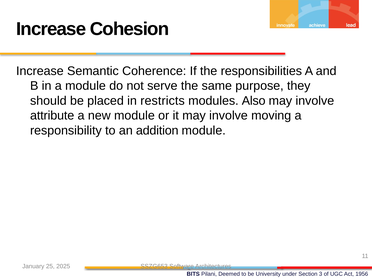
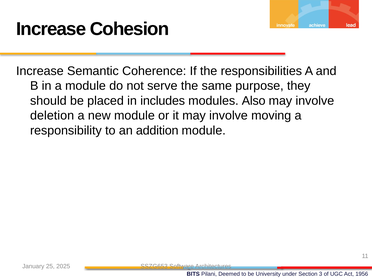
restricts: restricts -> includes
attribute: attribute -> deletion
